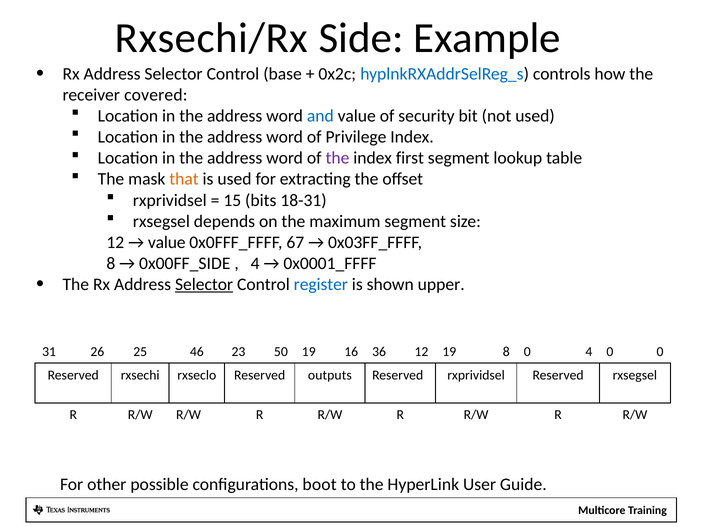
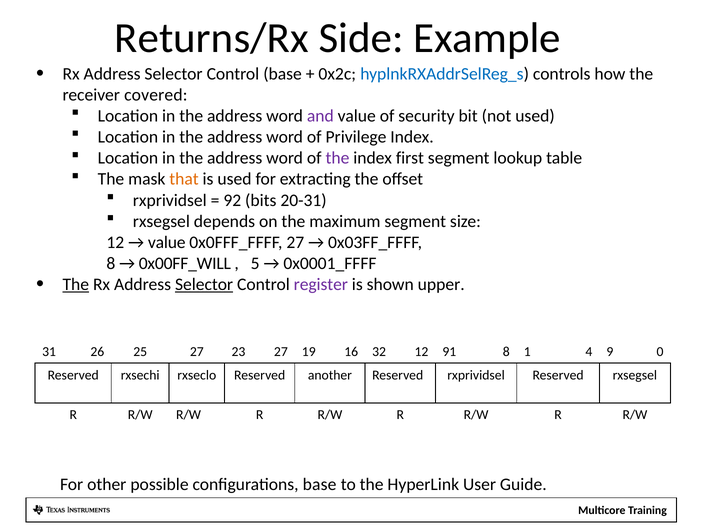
Rxsechi/Rx: Rxsechi/Rx -> Returns/Rx
and colour: blue -> purple
15: 15 -> 92
18-31: 18-31 -> 20-31
0x0FFF_FFFF 67: 67 -> 27
0x00FF_SIDE: 0x00FF_SIDE -> 0x00FF_WILL
4 at (255, 264): 4 -> 5
The at (76, 285) underline: none -> present
register colour: blue -> purple
25 46: 46 -> 27
23 50: 50 -> 27
36: 36 -> 32
12 19: 19 -> 91
8 0: 0 -> 1
4 0: 0 -> 9
outputs: outputs -> another
configurations boot: boot -> base
